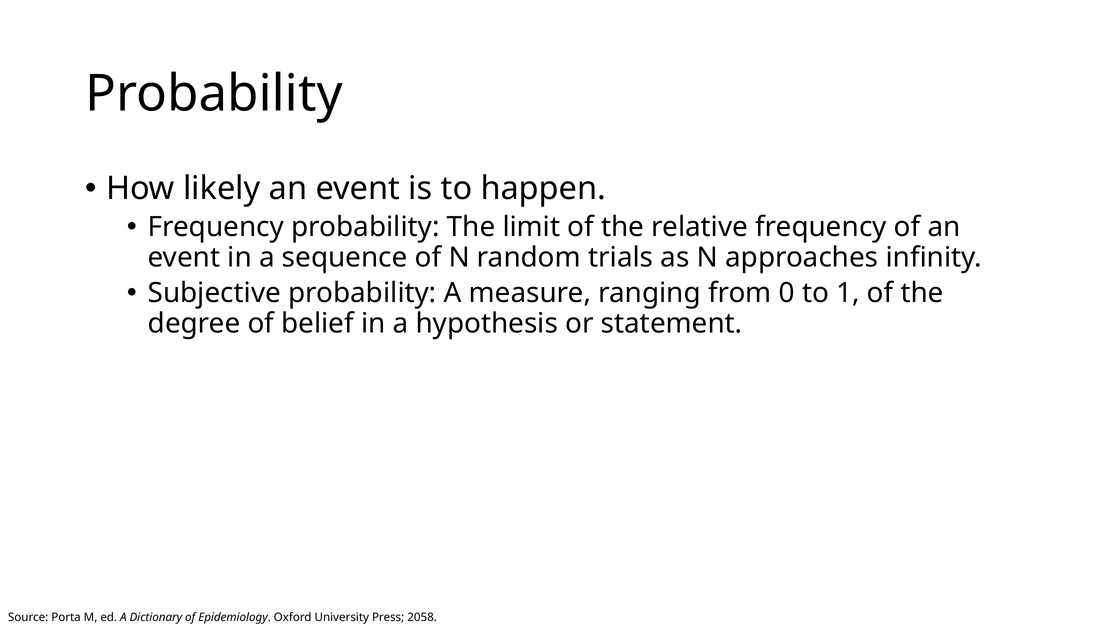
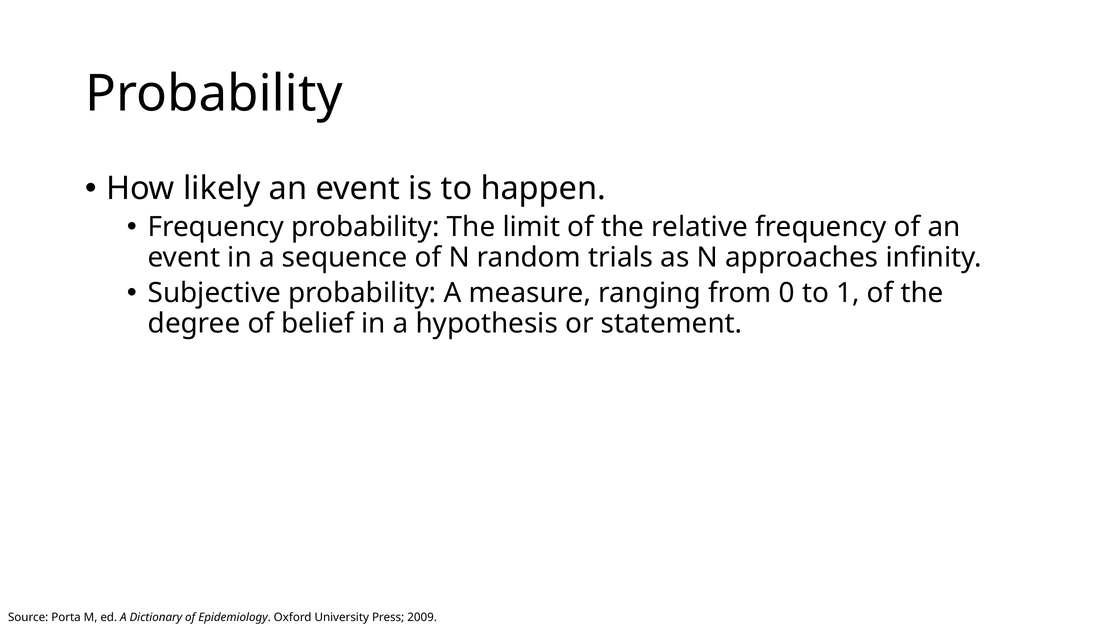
2058: 2058 -> 2009
